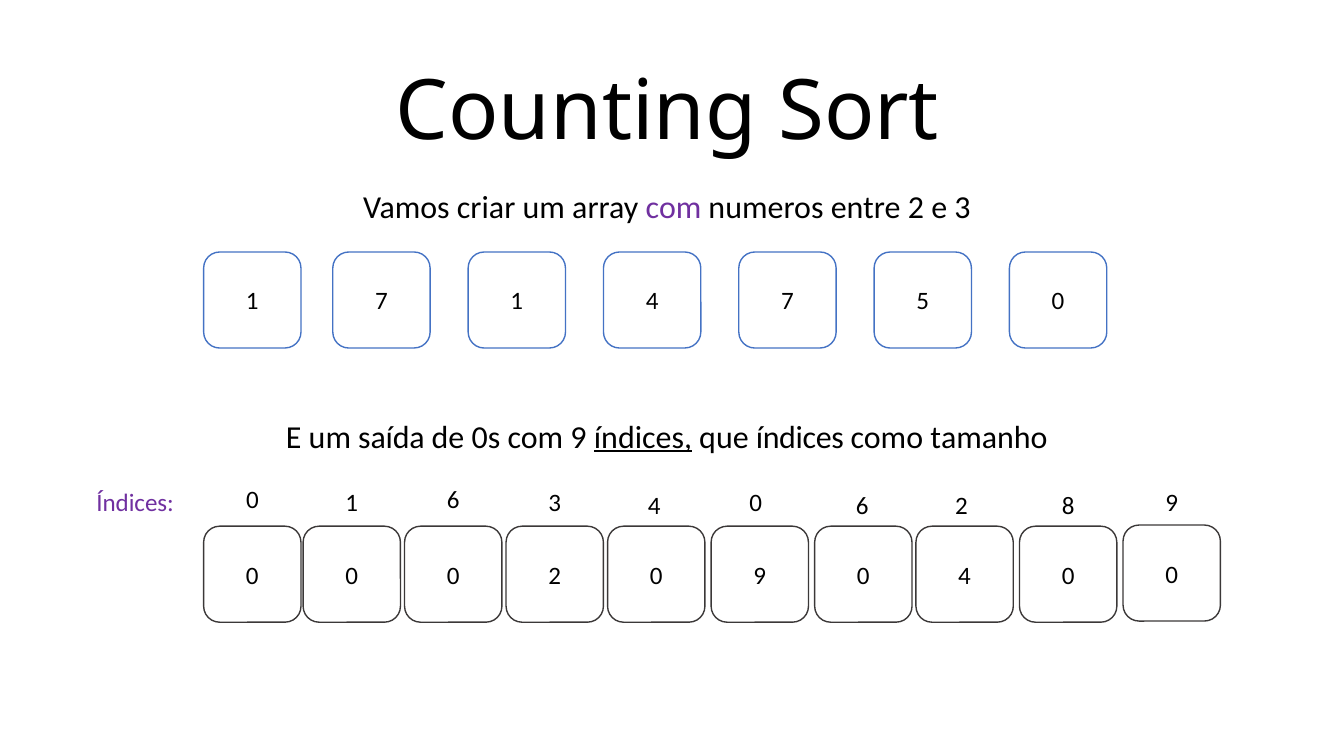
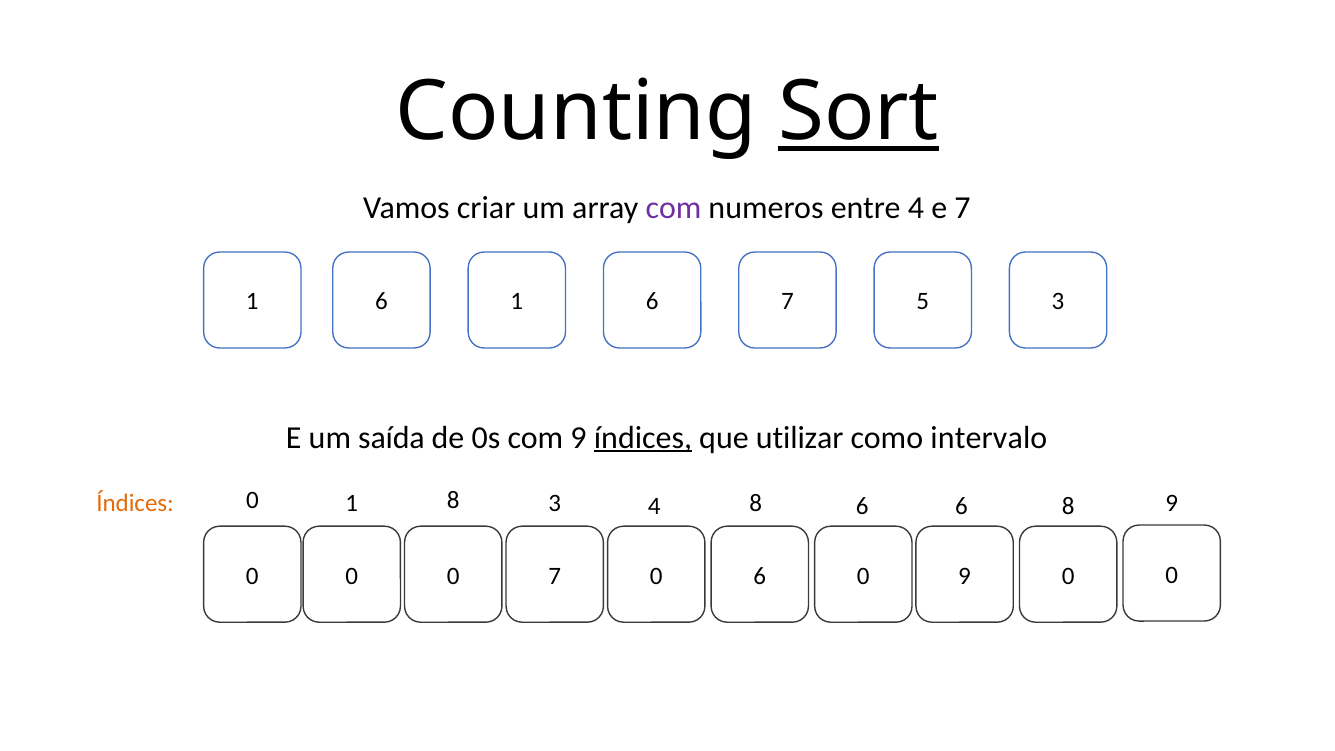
Sort underline: none -> present
entre 2: 2 -> 4
e 3: 3 -> 7
7 at (381, 302): 7 -> 6
4 at (652, 302): 4 -> 6
5 0: 0 -> 3
que índices: índices -> utilizar
tamanho: tamanho -> intervalo
Índices at (135, 503) colour: purple -> orange
1 6: 6 -> 8
3 4 0: 0 -> 8
6 2: 2 -> 6
0 2: 2 -> 7
9 at (760, 576): 9 -> 6
4 at (965, 576): 4 -> 9
